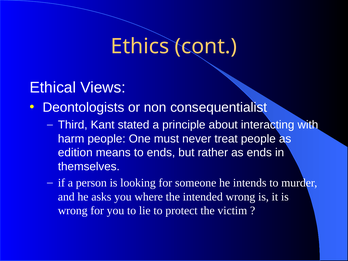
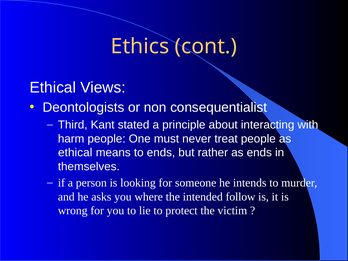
edition at (75, 153): edition -> ethical
intended wrong: wrong -> follow
